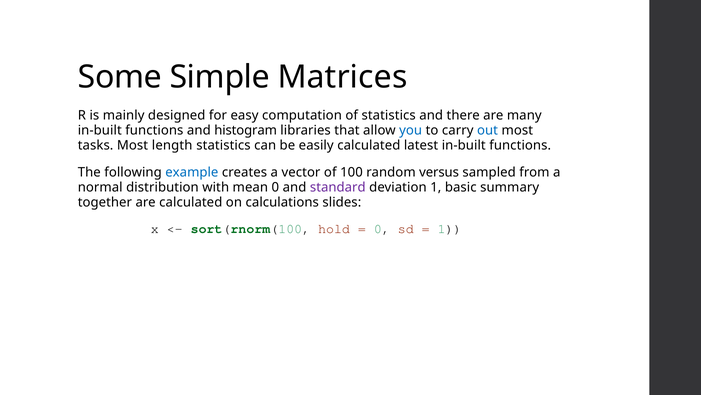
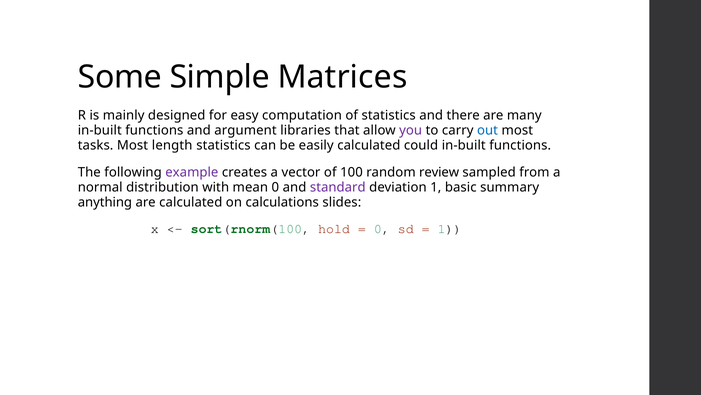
histogram: histogram -> argument
you colour: blue -> purple
latest: latest -> could
example colour: blue -> purple
versus: versus -> review
together: together -> anything
